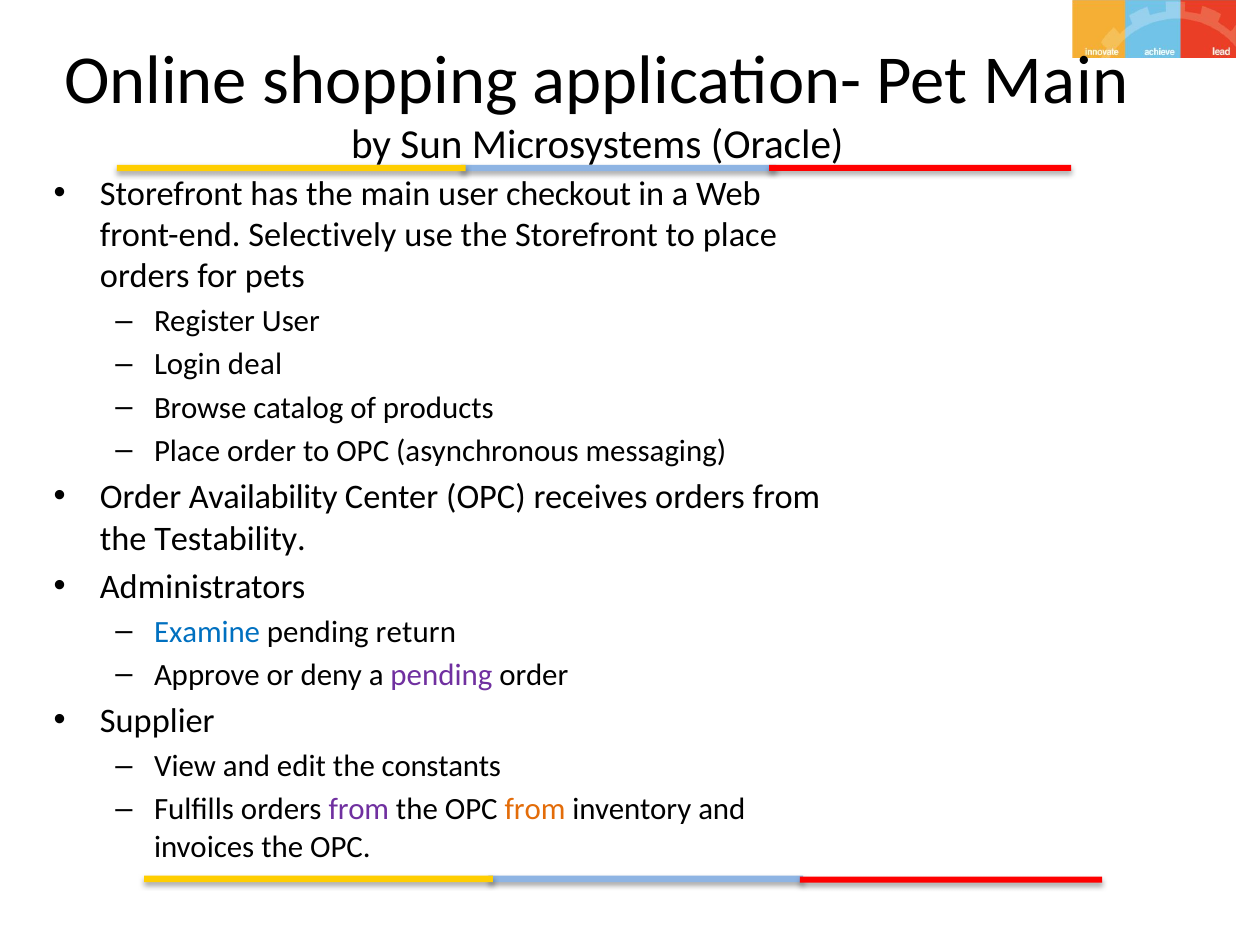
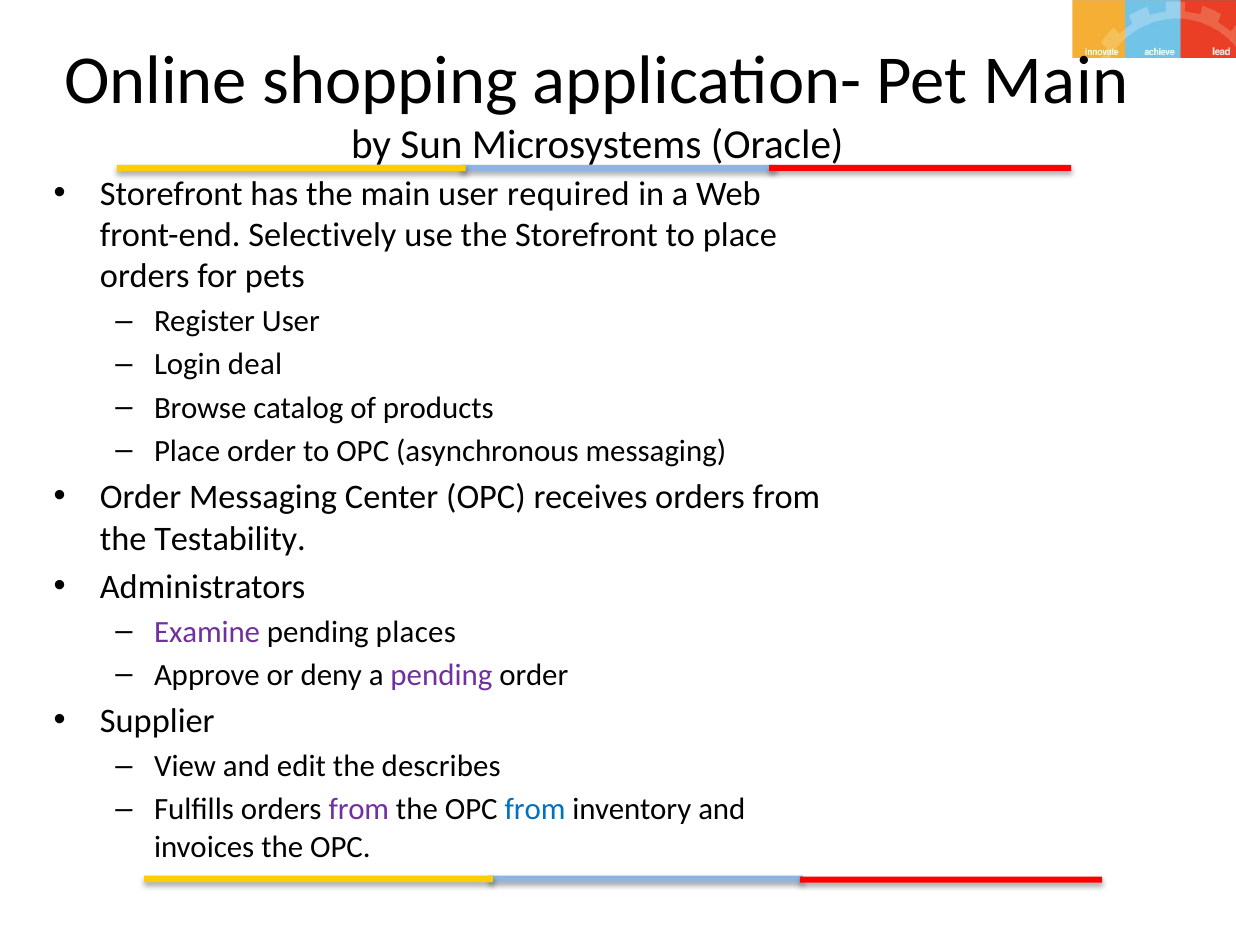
checkout: checkout -> required
Order Availability: Availability -> Messaging
Examine colour: blue -> purple
return: return -> places
constants: constants -> describes
from at (535, 810) colour: orange -> blue
